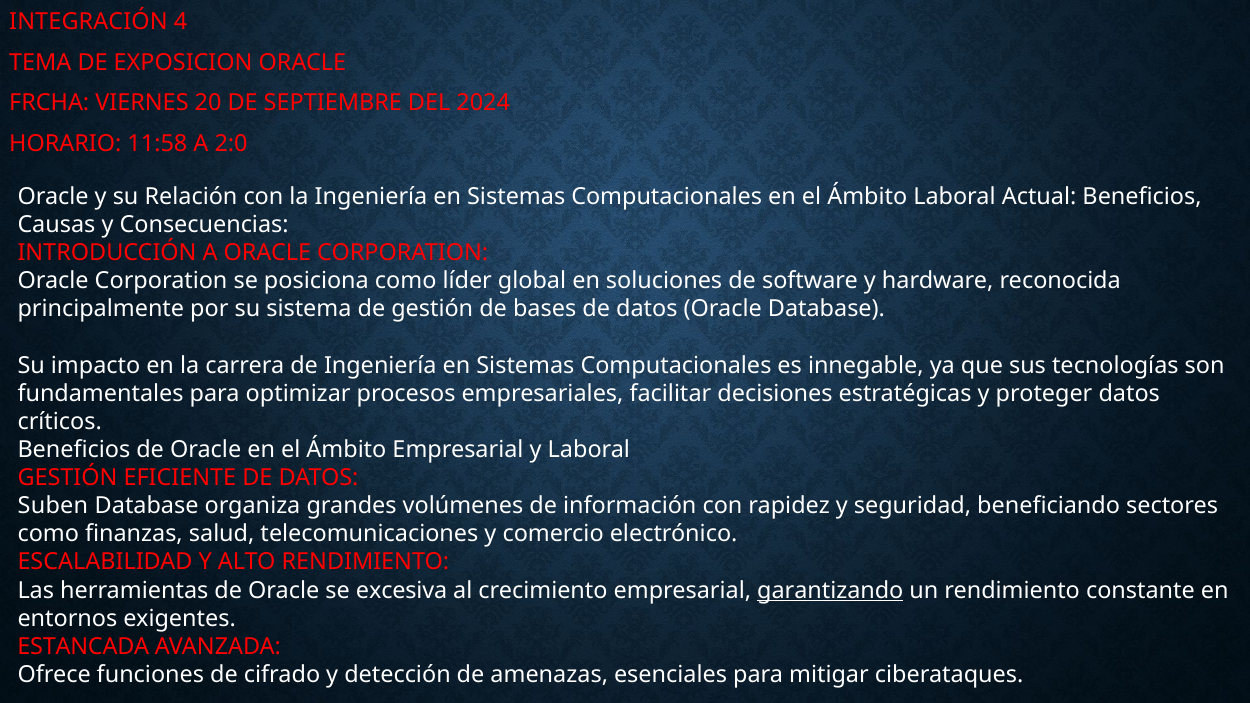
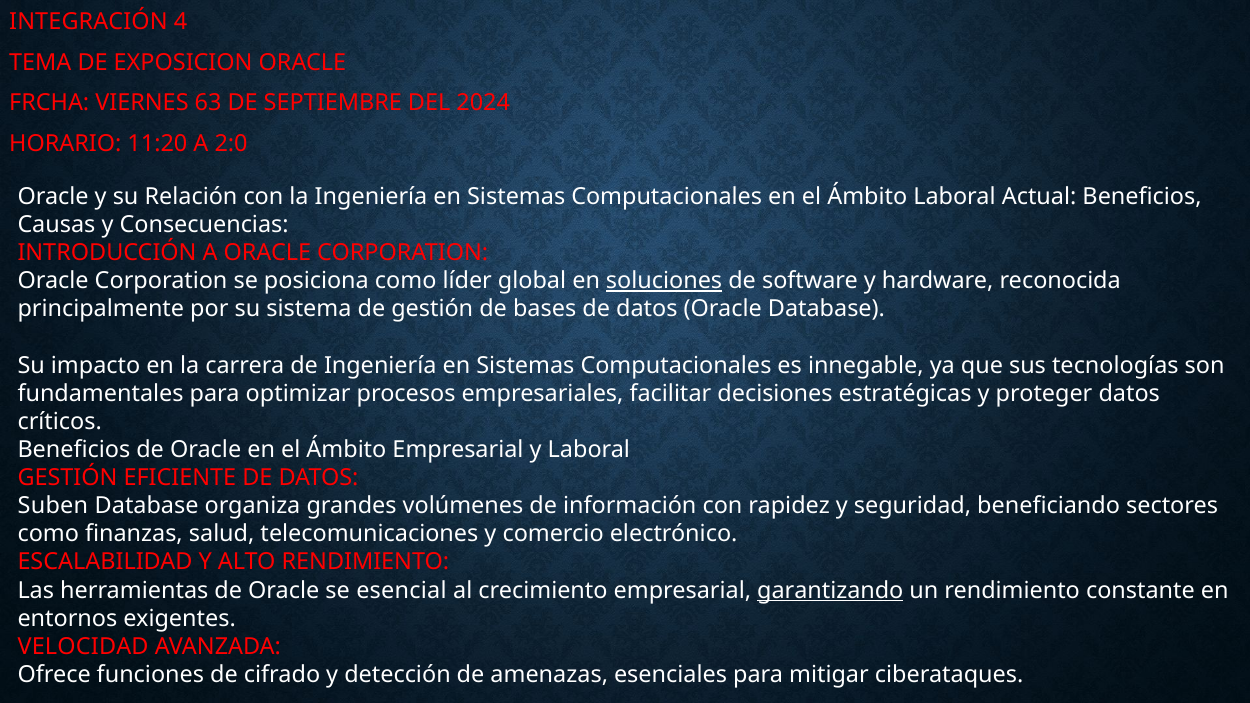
20: 20 -> 63
11:58: 11:58 -> 11:20
soluciones underline: none -> present
excesiva: excesiva -> esencial
ESTANCADA: ESTANCADA -> VELOCIDAD
